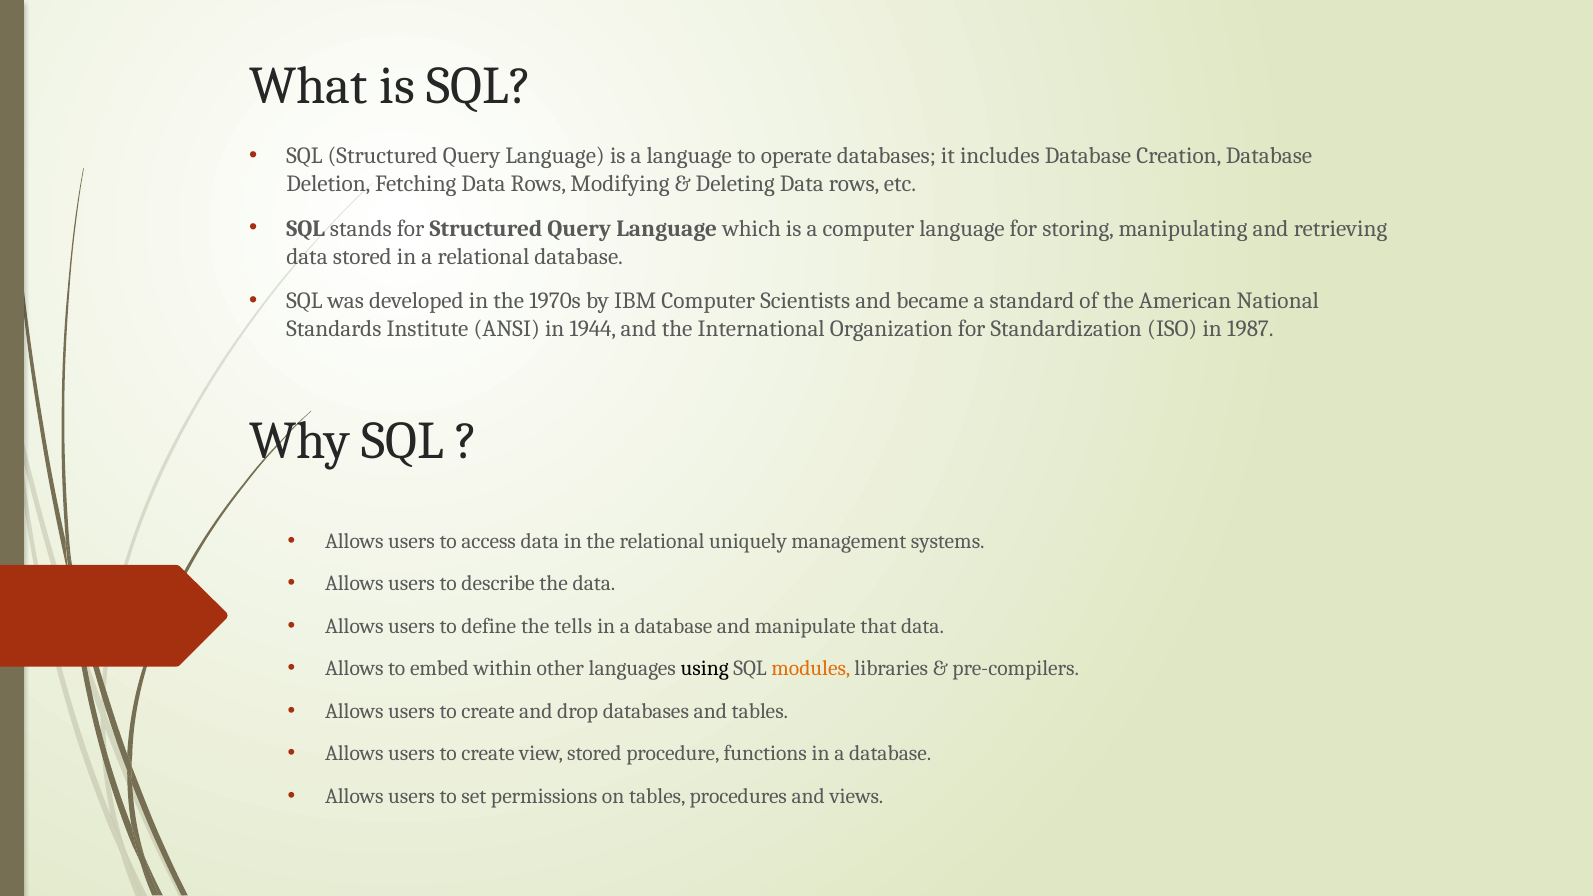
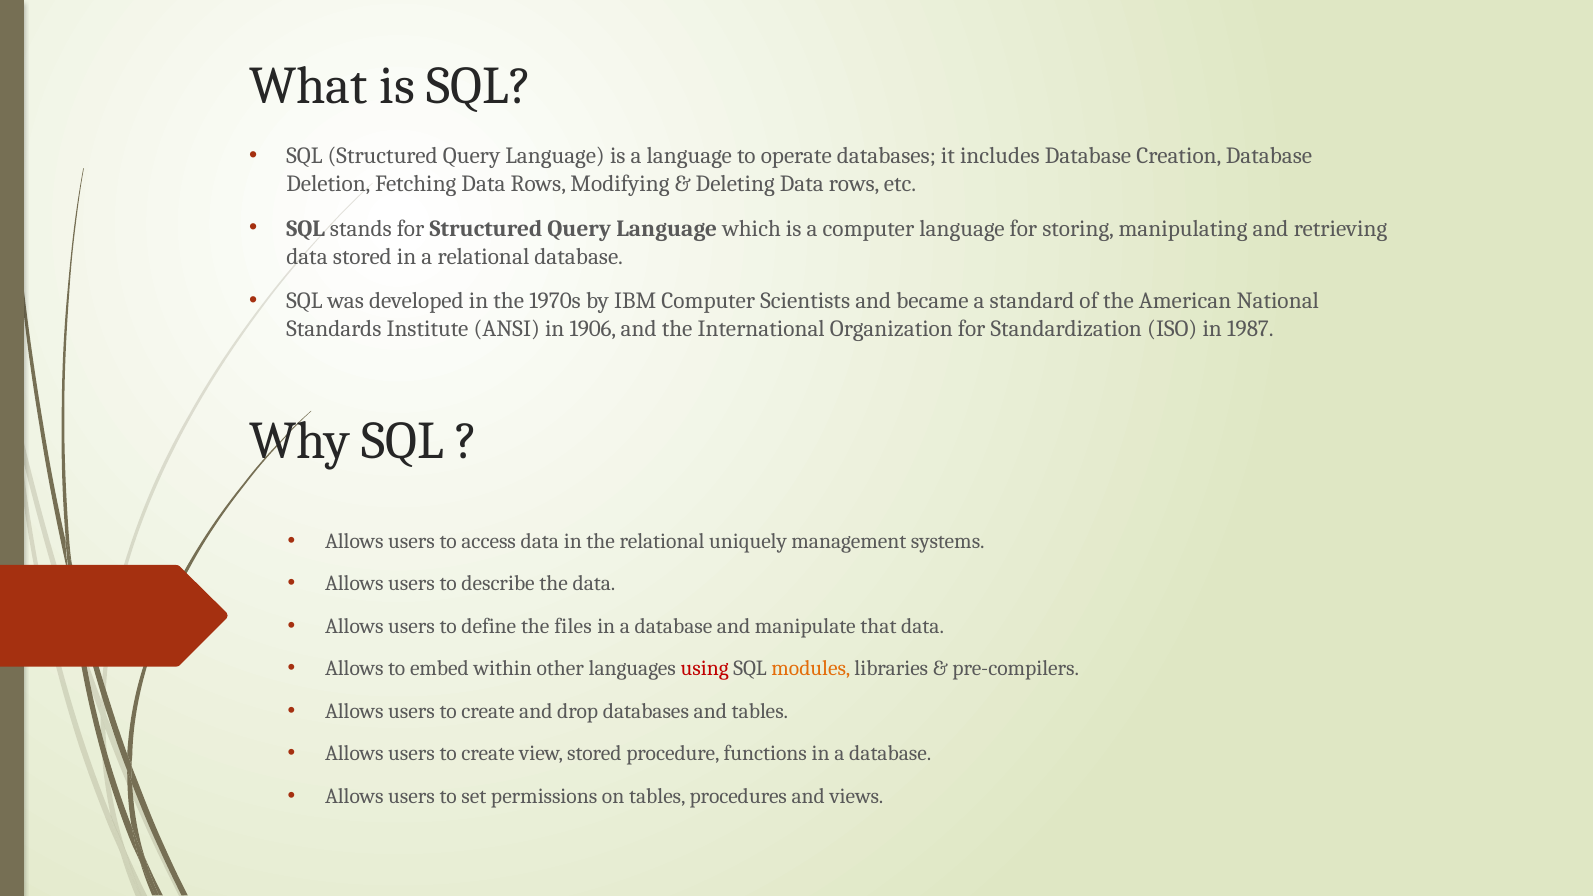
1944: 1944 -> 1906
tells: tells -> files
using colour: black -> red
